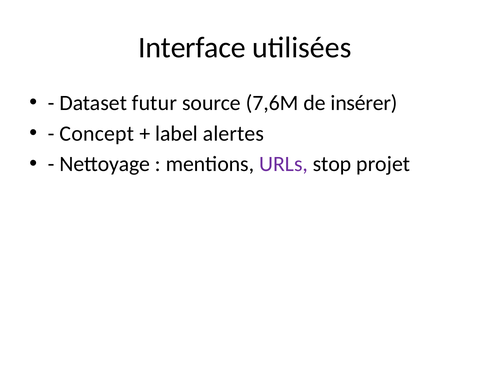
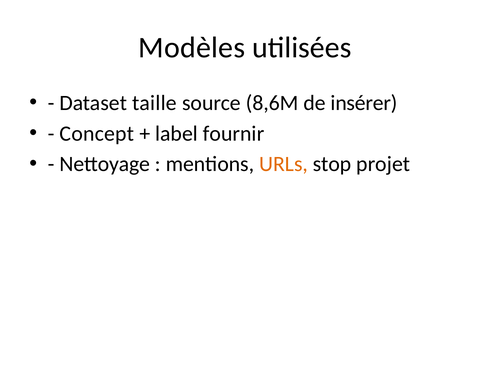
Interface: Interface -> Modèles
futur: futur -> taille
7,6M: 7,6M -> 8,6M
alertes: alertes -> fournir
URLs colour: purple -> orange
